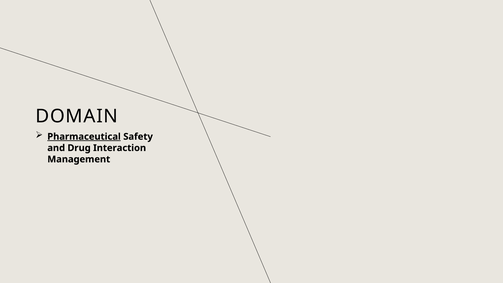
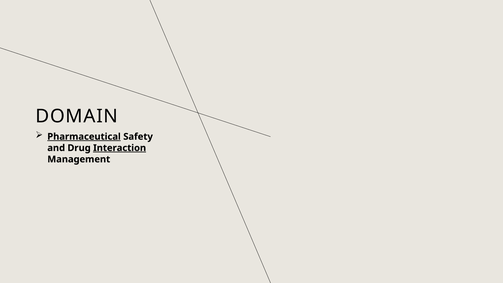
Interaction underline: none -> present
